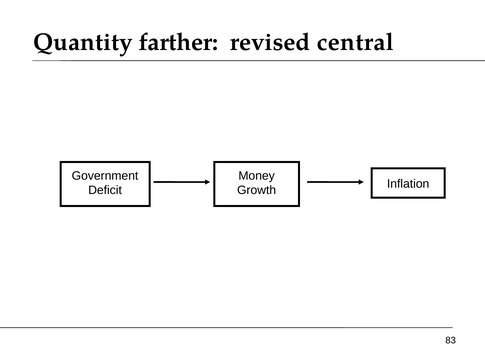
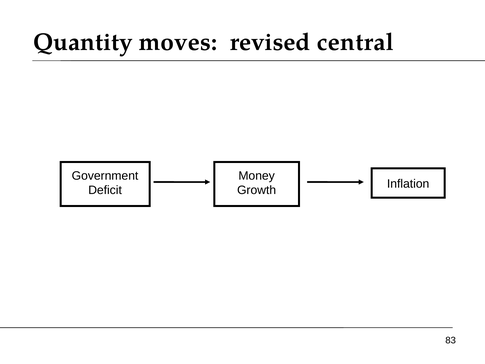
farther: farther -> moves
